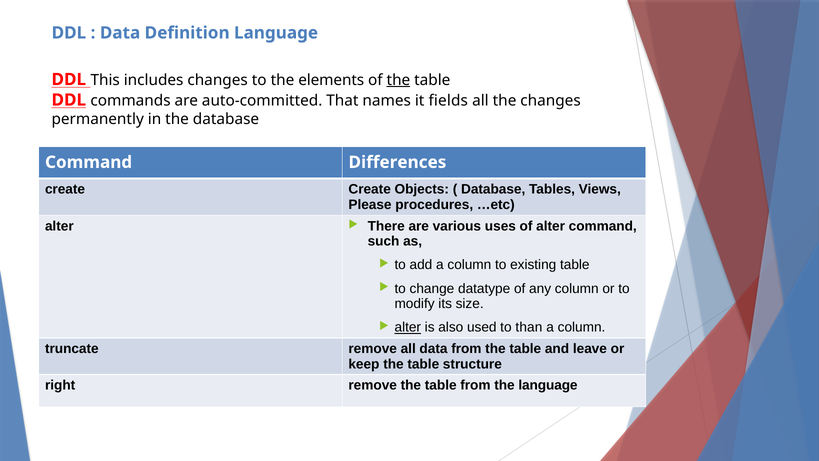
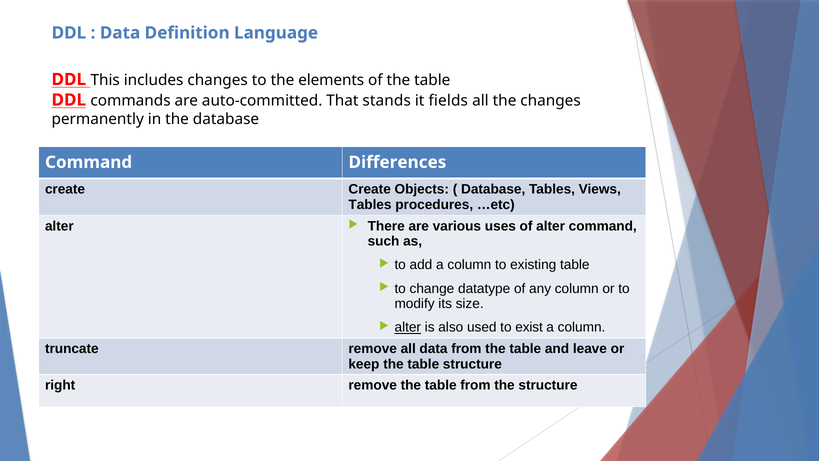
the at (398, 80) underline: present -> none
names: names -> stands
Please at (370, 205): Please -> Tables
than: than -> exist
the language: language -> structure
